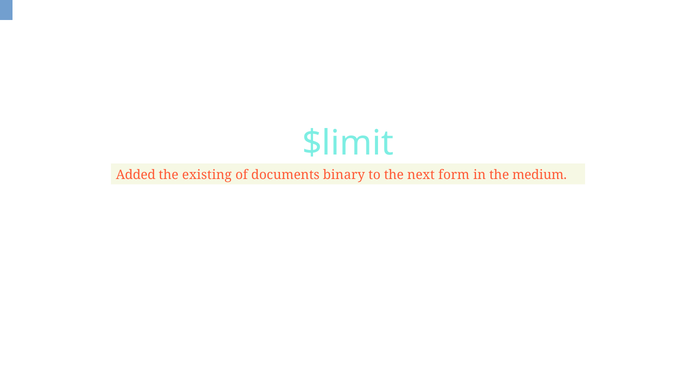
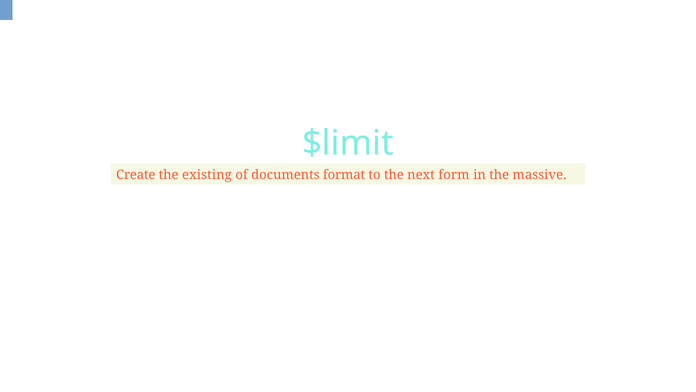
Added: Added -> Create
binary: binary -> format
medium: medium -> massive
